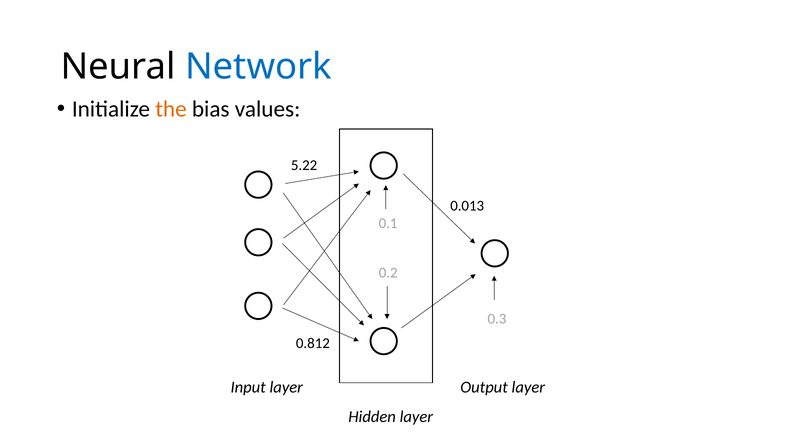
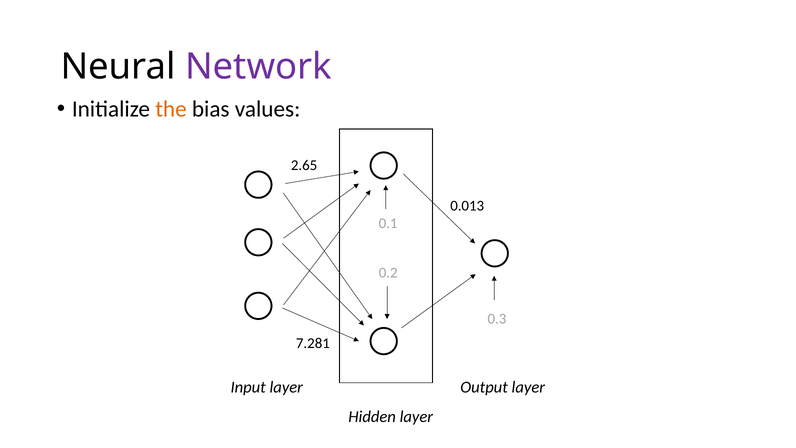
Network colour: blue -> purple
5.22: 5.22 -> 2.65
0.812: 0.812 -> 7.281
